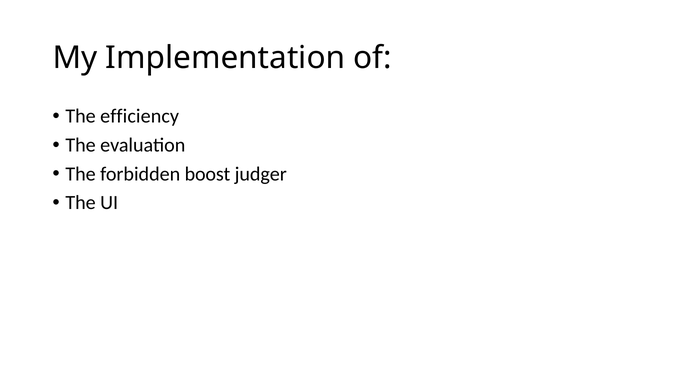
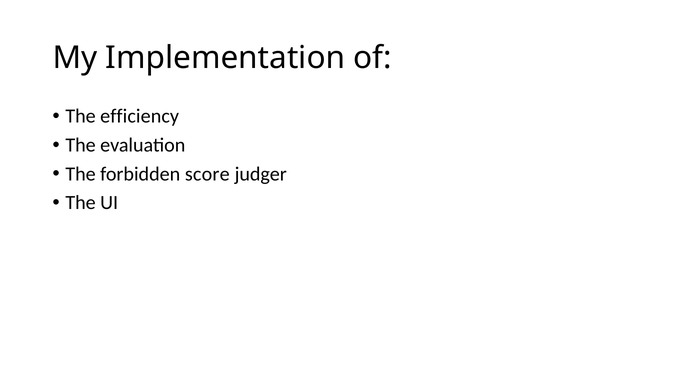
boost: boost -> score
